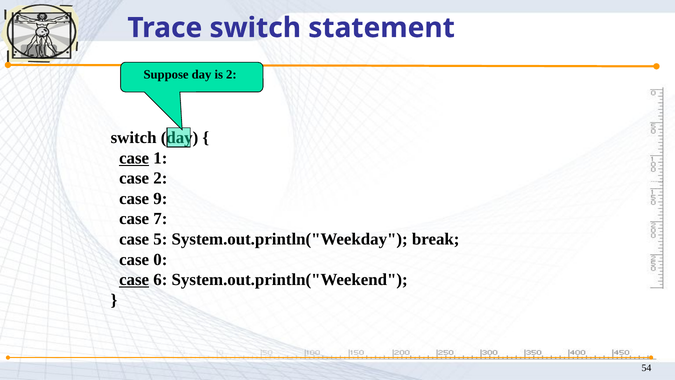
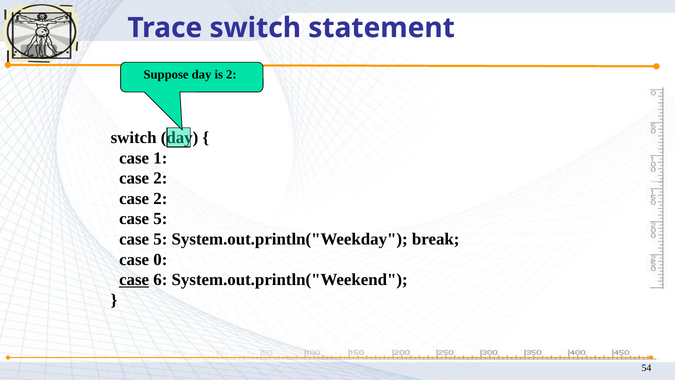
case at (134, 158) underline: present -> none
9 at (160, 198): 9 -> 2
7 at (160, 219): 7 -> 5
